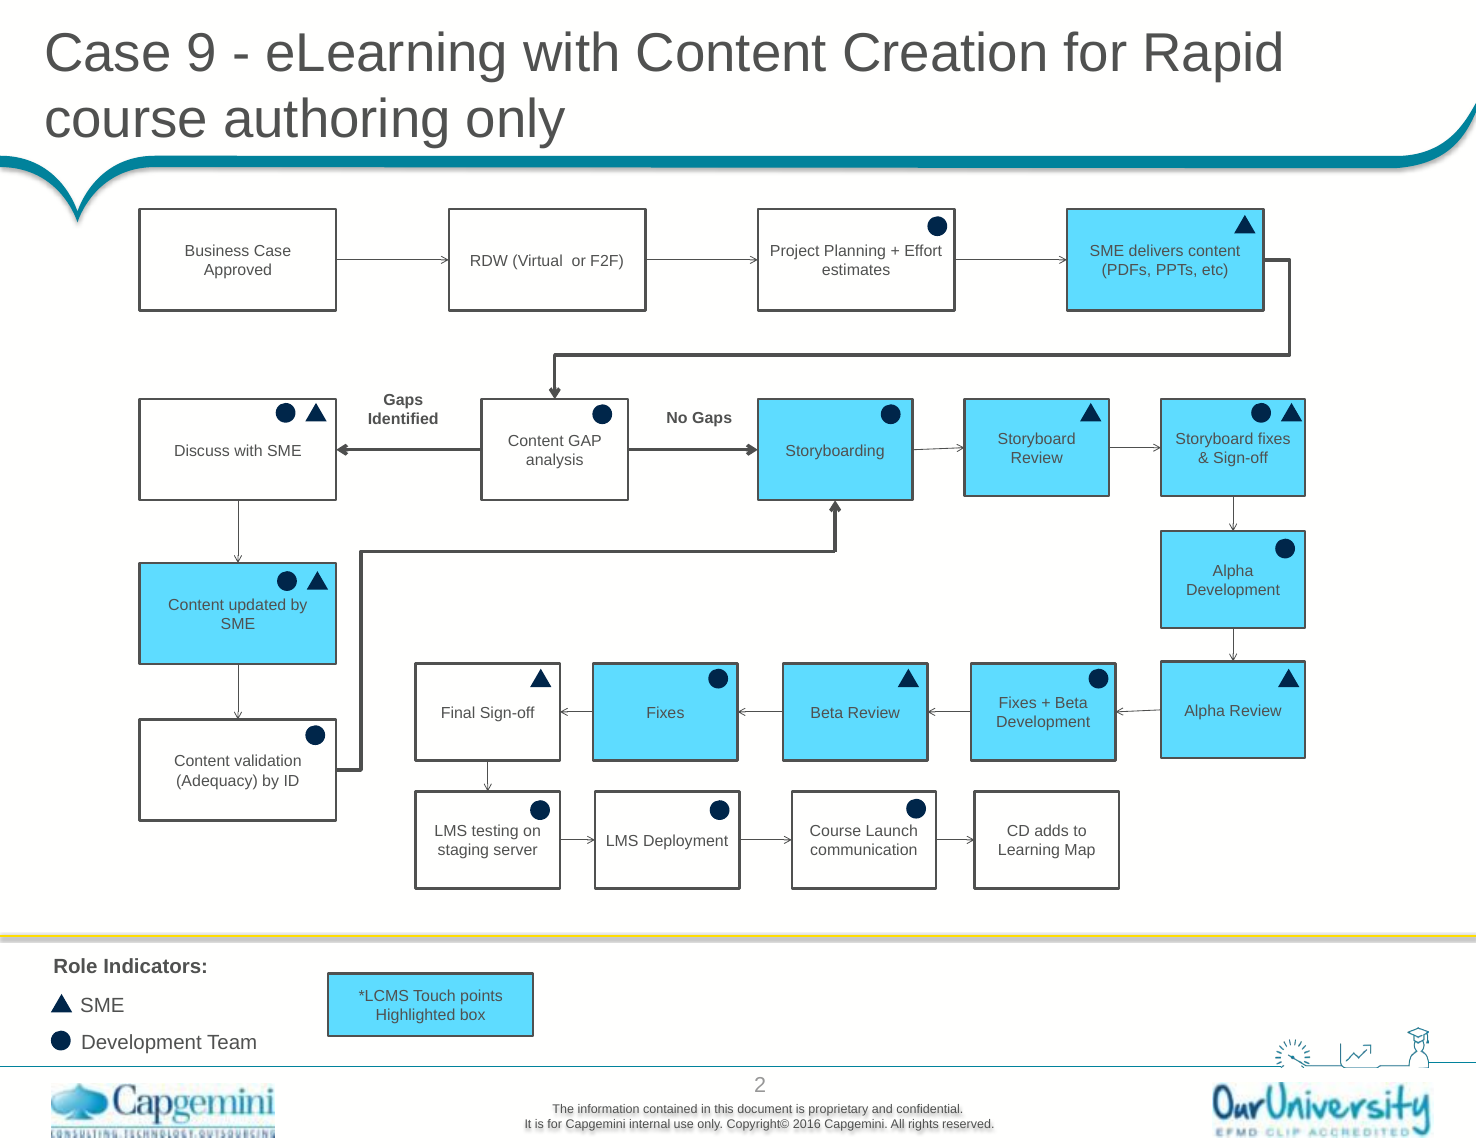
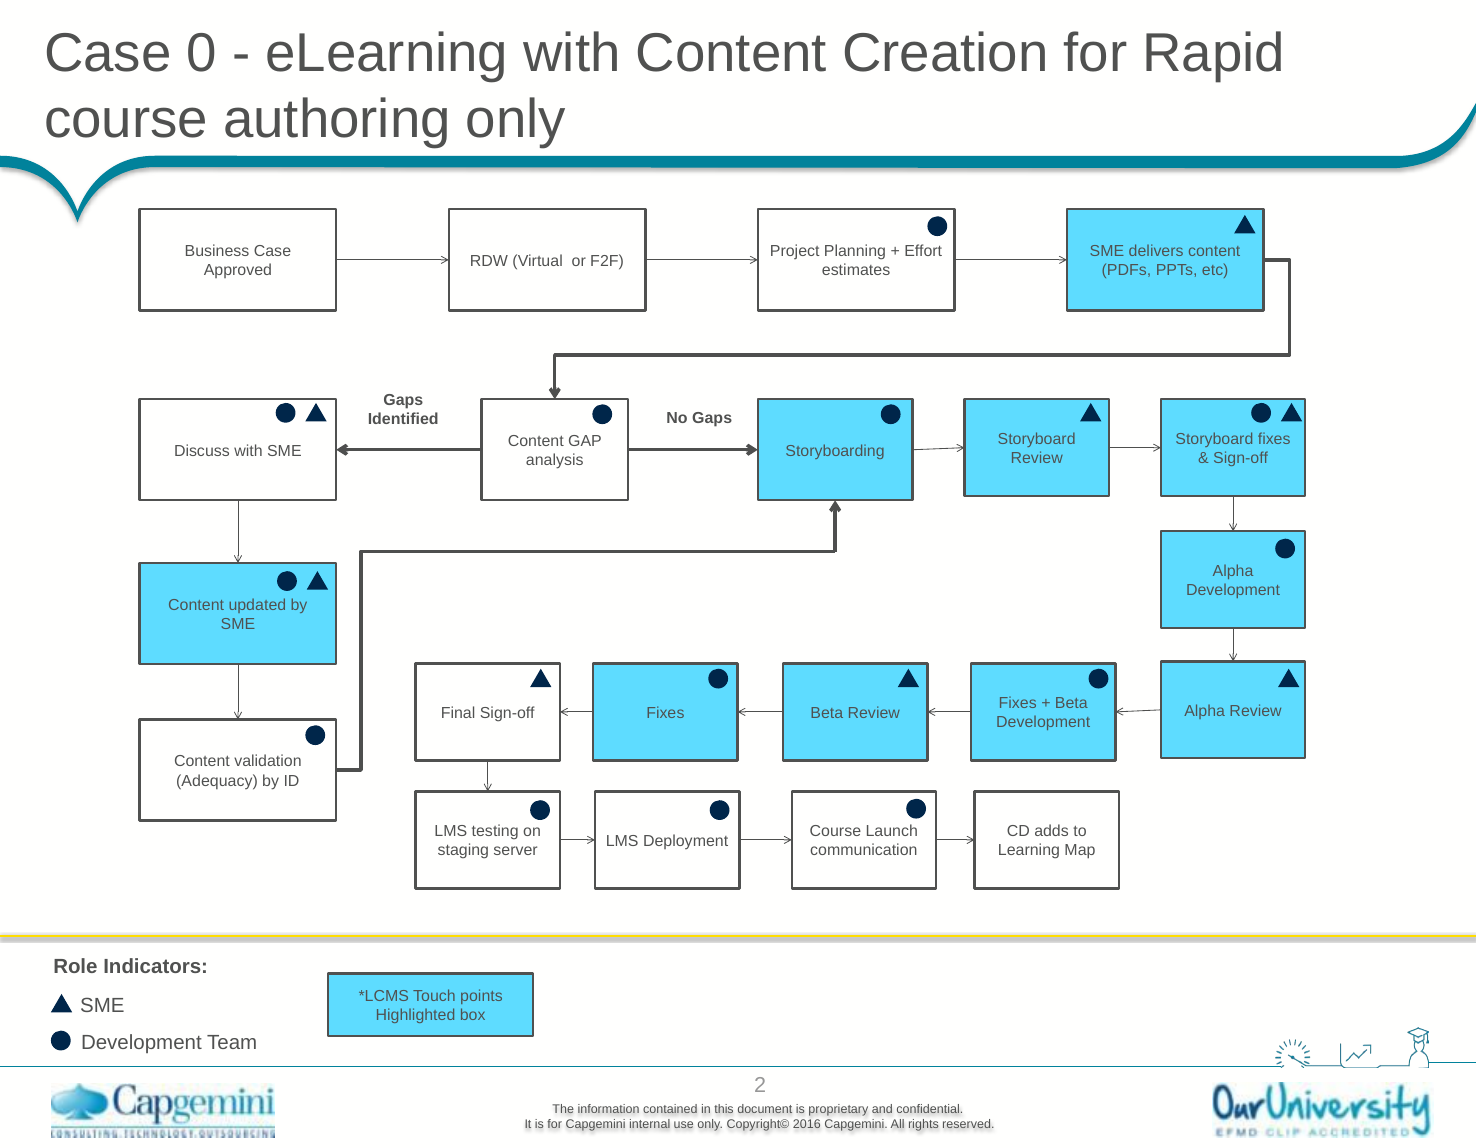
9: 9 -> 0
